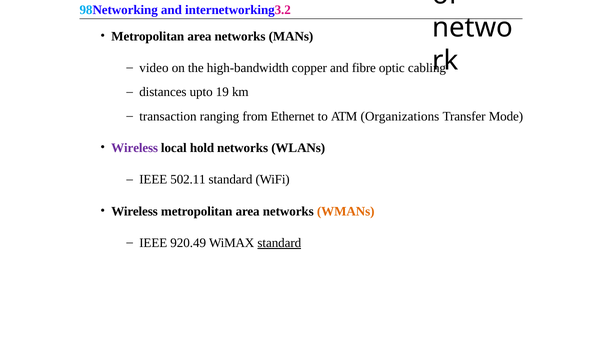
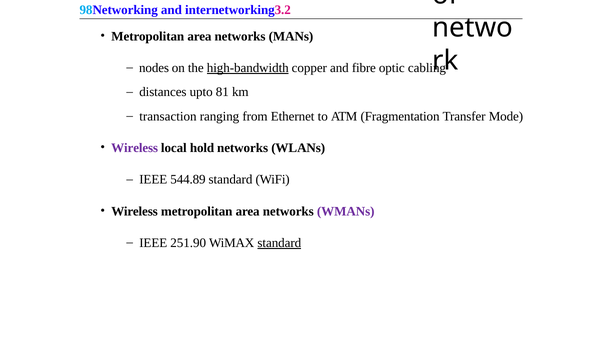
video: video -> nodes
high-bandwidth underline: none -> present
19: 19 -> 81
Organizations: Organizations -> Fragmentation
502.11: 502.11 -> 544.89
WMANs colour: orange -> purple
920.49: 920.49 -> 251.90
